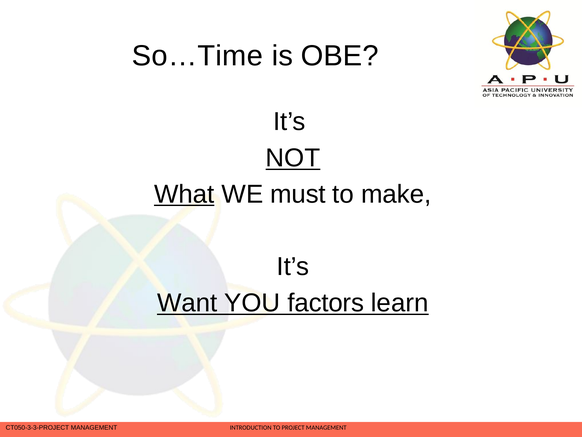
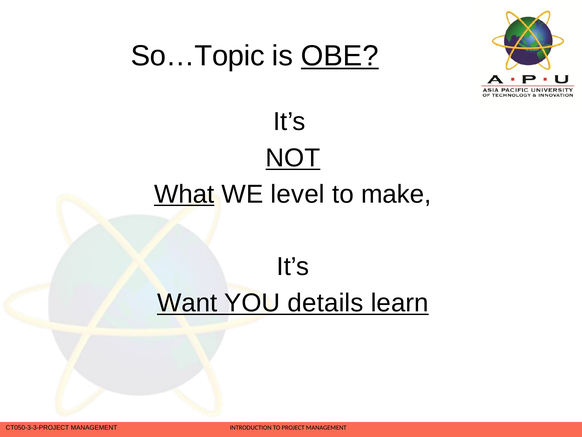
So…Time: So…Time -> So…Topic
OBE underline: none -> present
must: must -> level
factors: factors -> details
